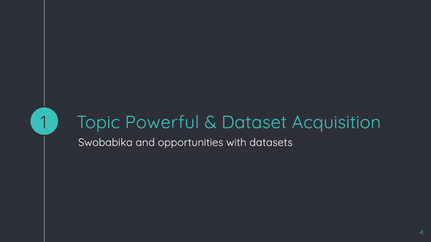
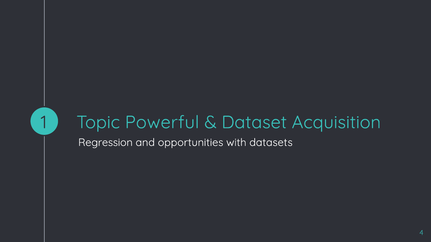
Swobabika: Swobabika -> Regression
